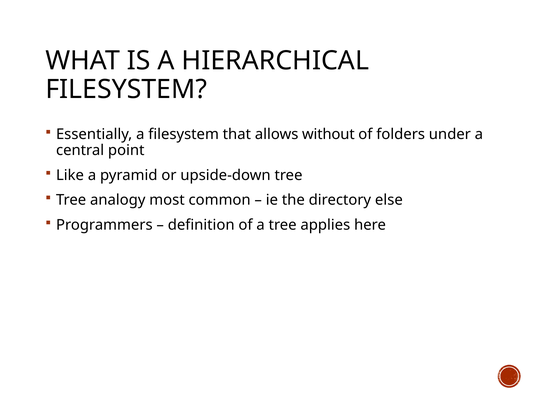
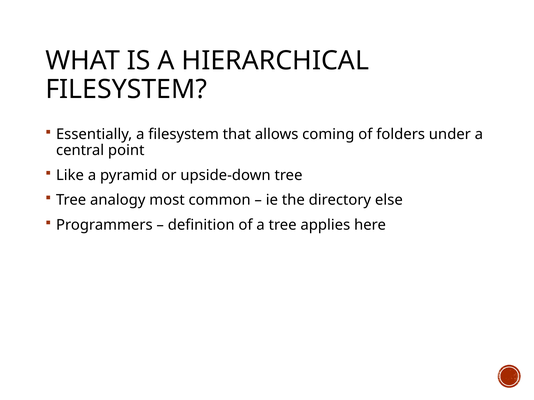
without: without -> coming
